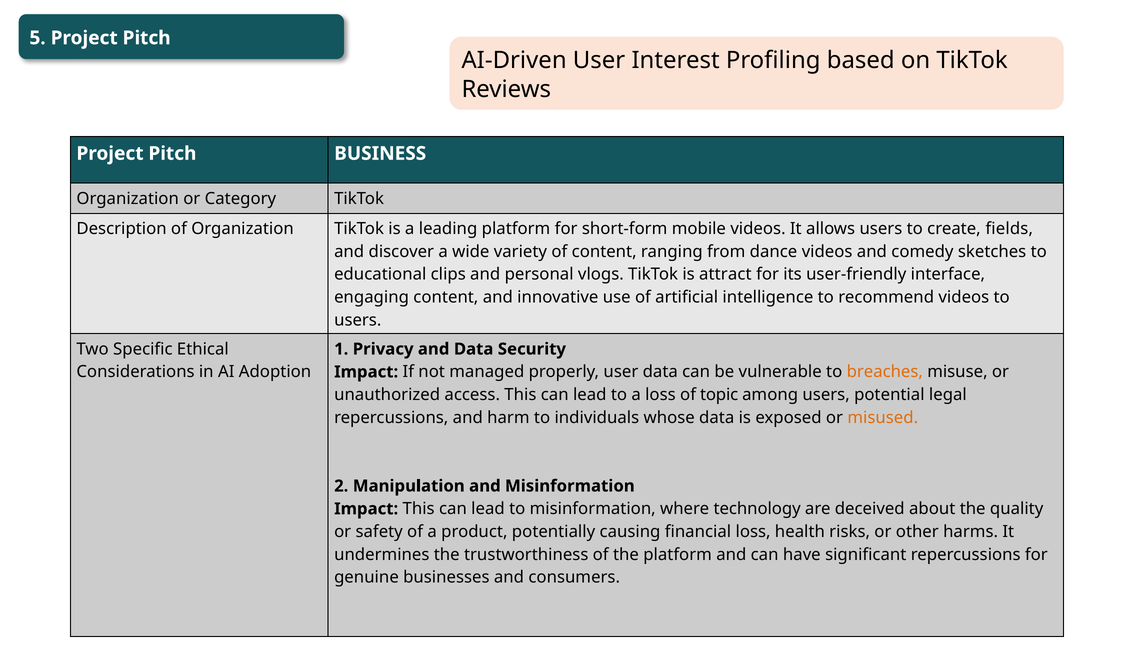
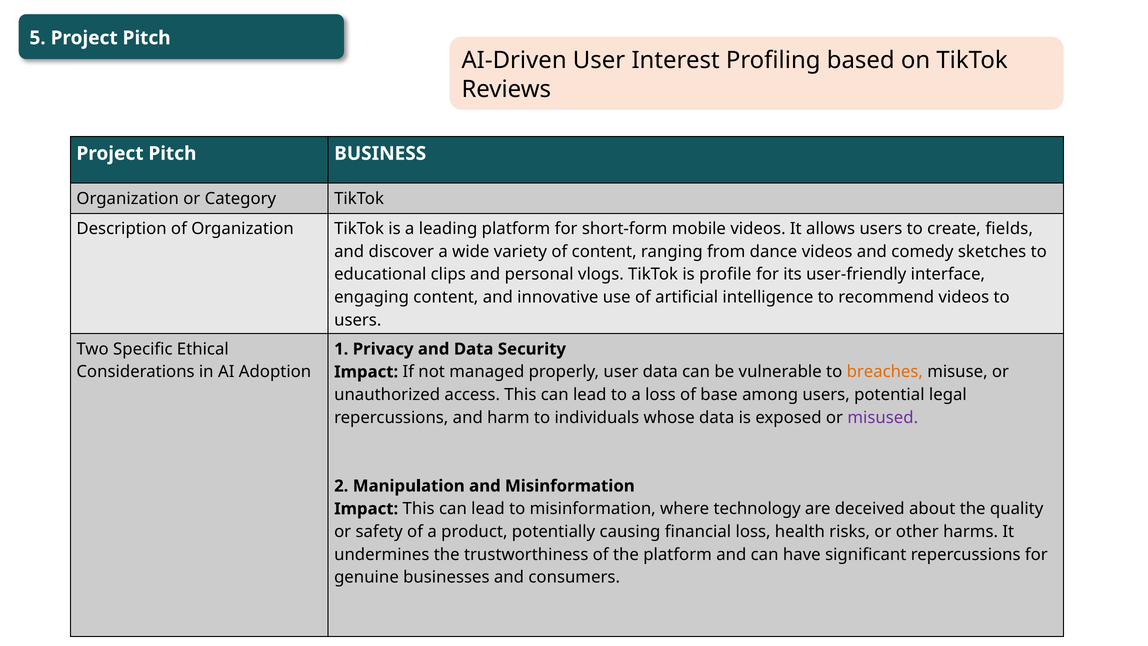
attract: attract -> profile
topic: topic -> base
misused colour: orange -> purple
